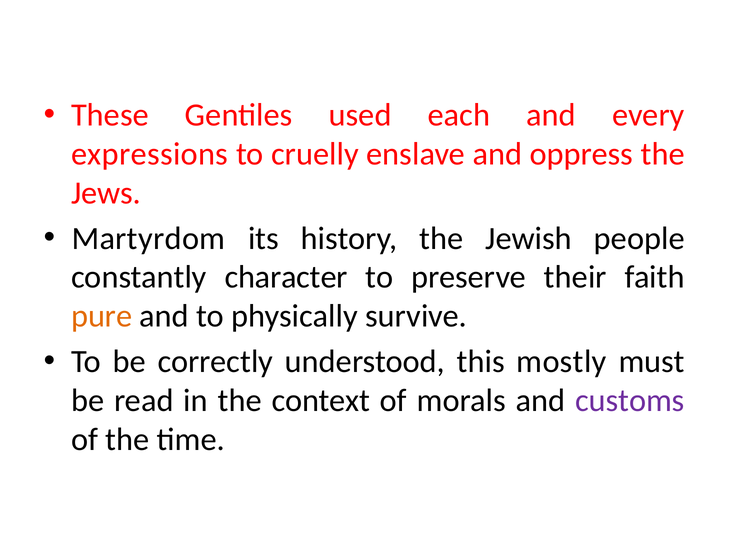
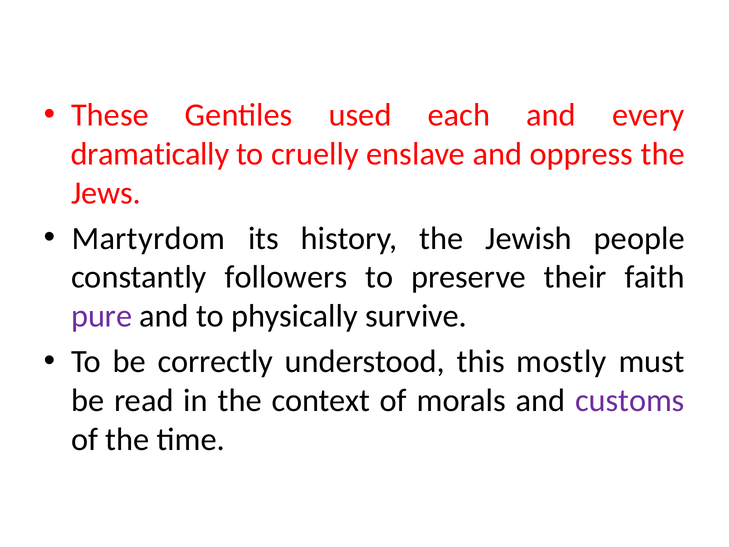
expressions: expressions -> dramatically
character: character -> followers
pure colour: orange -> purple
